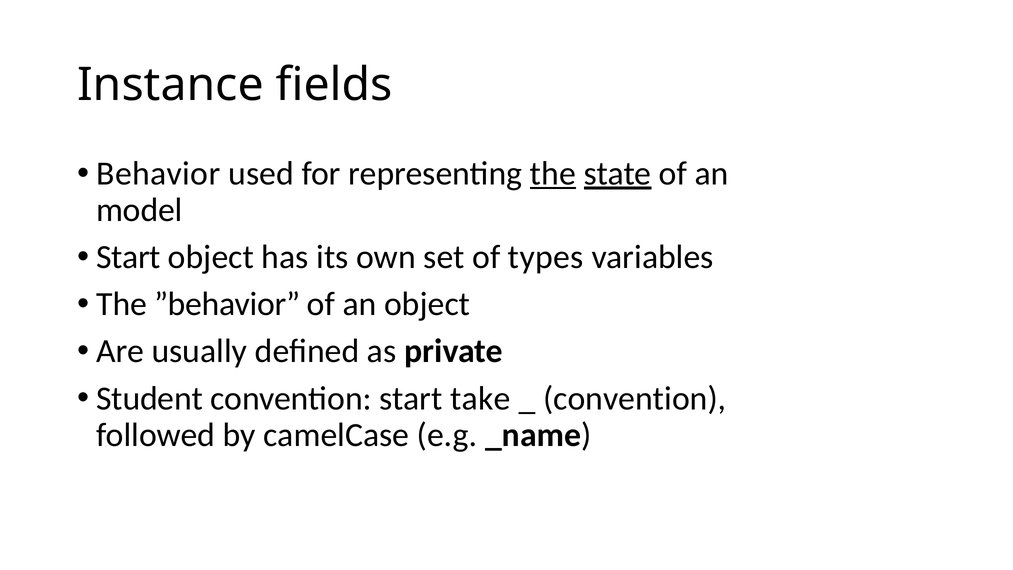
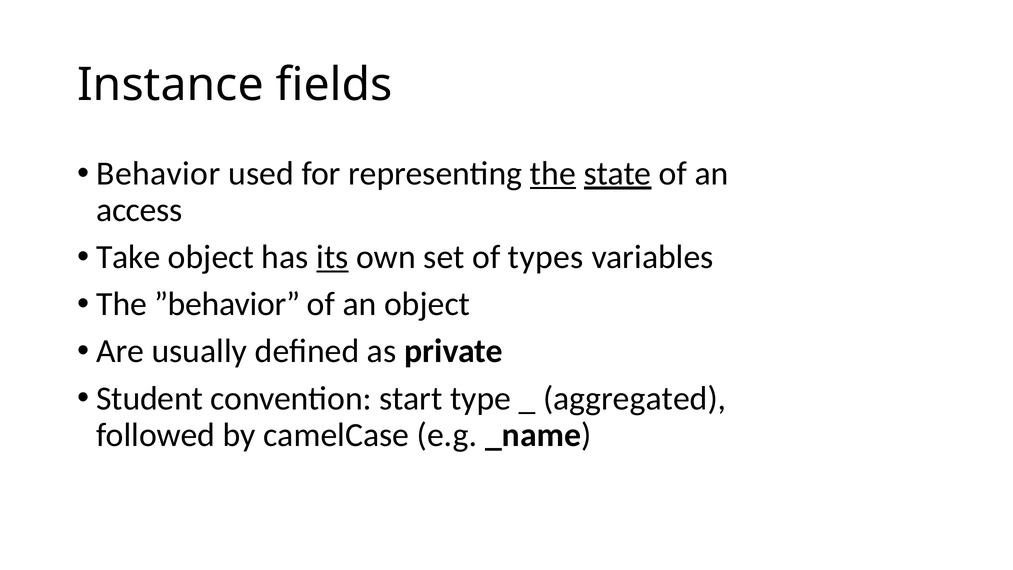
model: model -> access
Start at (128, 257): Start -> Take
its underline: none -> present
take: take -> type
convention at (635, 398): convention -> aggregated
